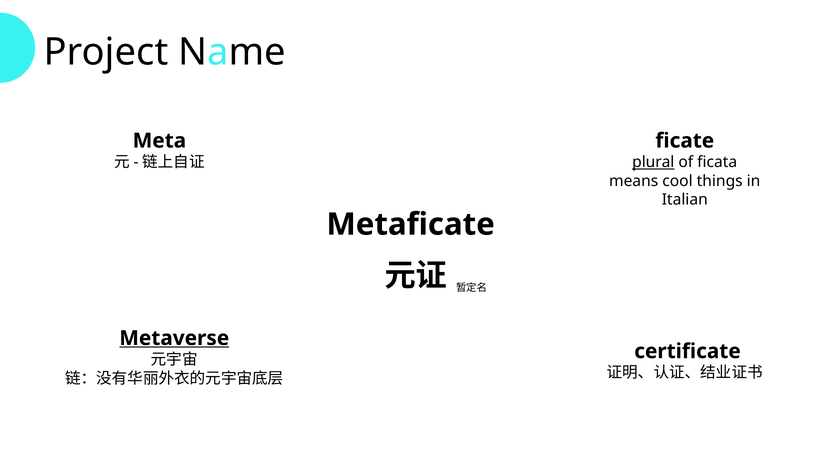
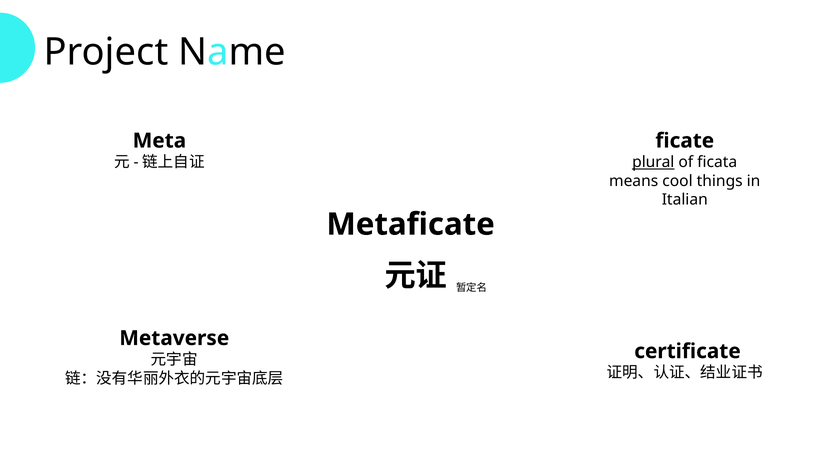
Metaverse underline: present -> none
